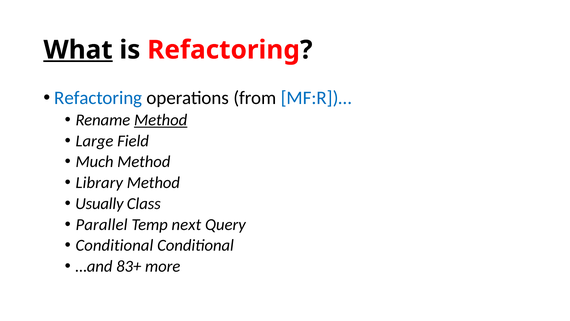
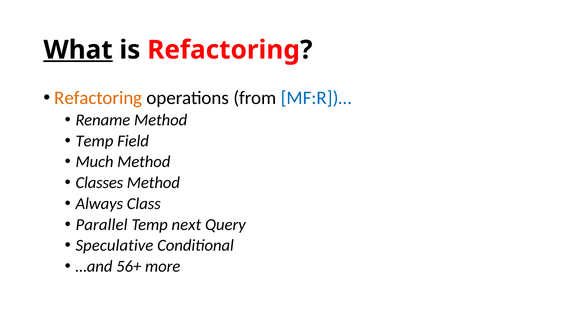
Refactoring at (98, 98) colour: blue -> orange
Method at (161, 120) underline: present -> none
Large at (94, 141): Large -> Temp
Library: Library -> Classes
Usually: Usually -> Always
Conditional at (114, 245): Conditional -> Speculative
83+: 83+ -> 56+
